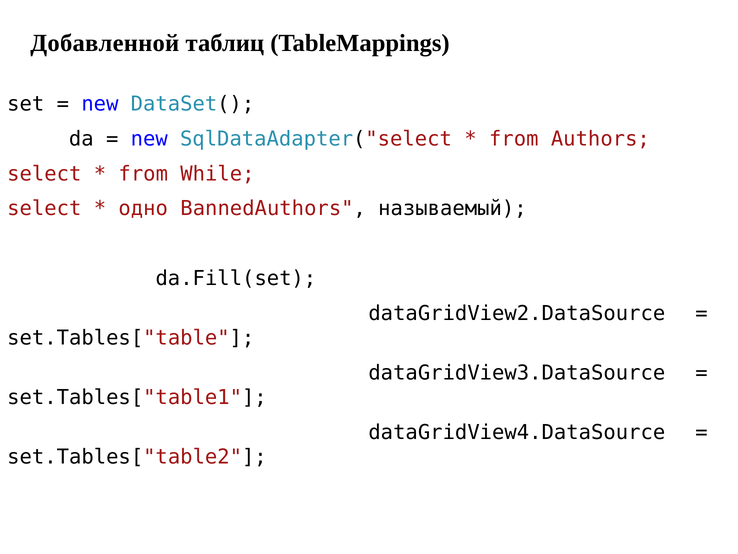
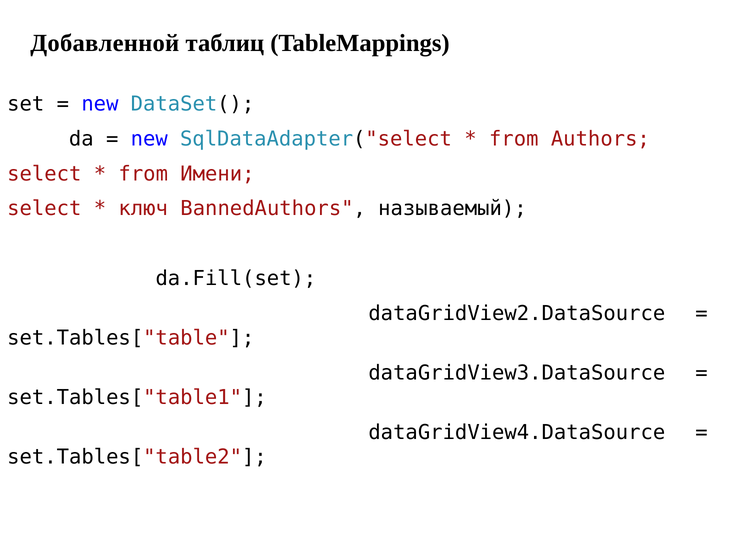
While: While -> Имени
одно: одно -> ключ
